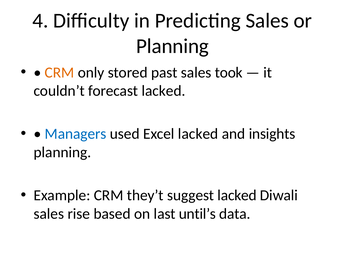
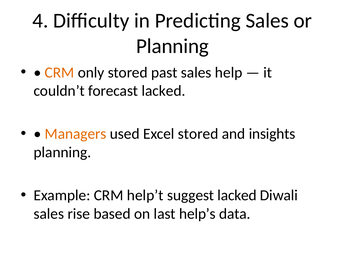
took: took -> help
Managers colour: blue -> orange
Excel lacked: lacked -> stored
they’t: they’t -> help’t
until’s: until’s -> help’s
